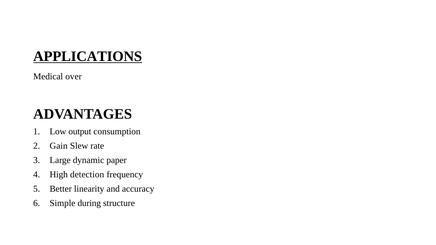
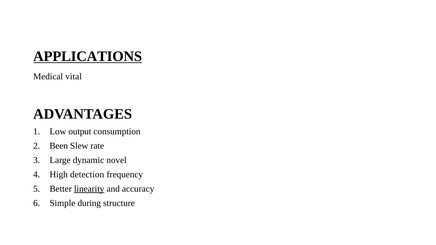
over: over -> vital
Gain: Gain -> Been
paper: paper -> novel
linearity underline: none -> present
